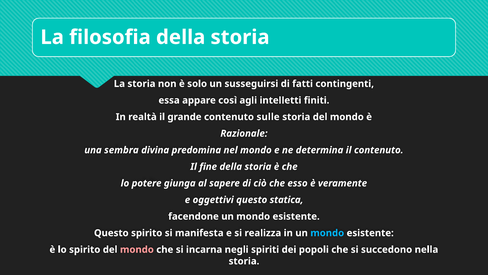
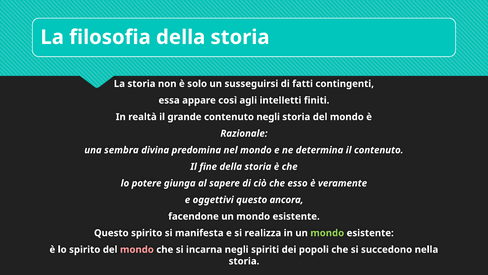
contenuto sulle: sulle -> negli
statica: statica -> ancora
mondo at (327, 233) colour: light blue -> light green
